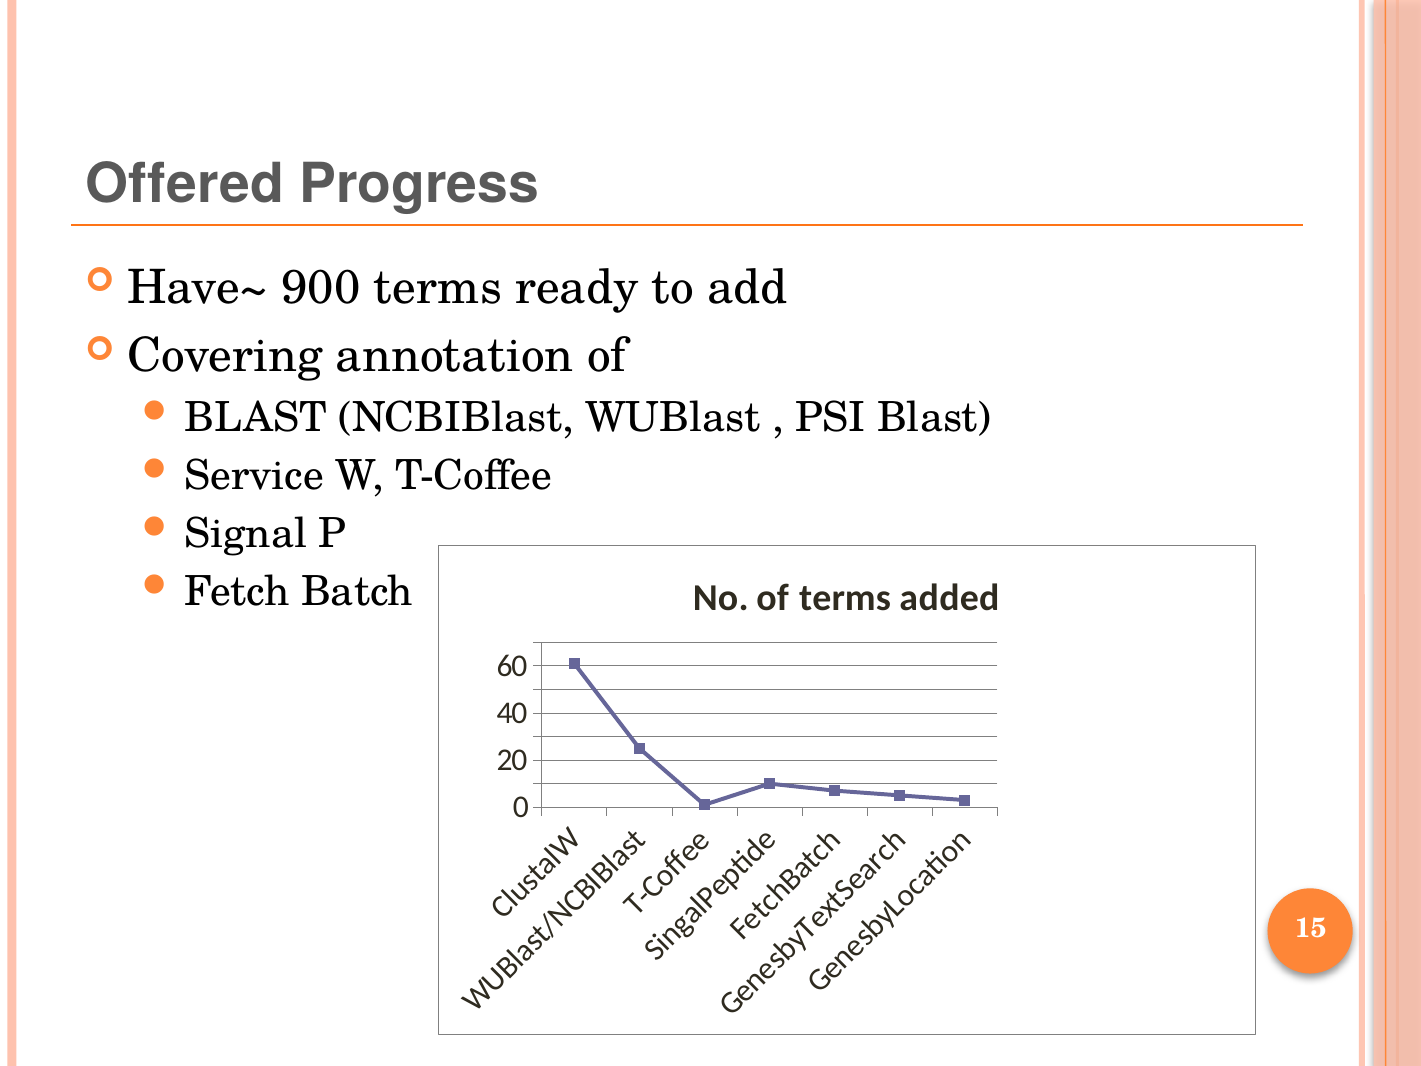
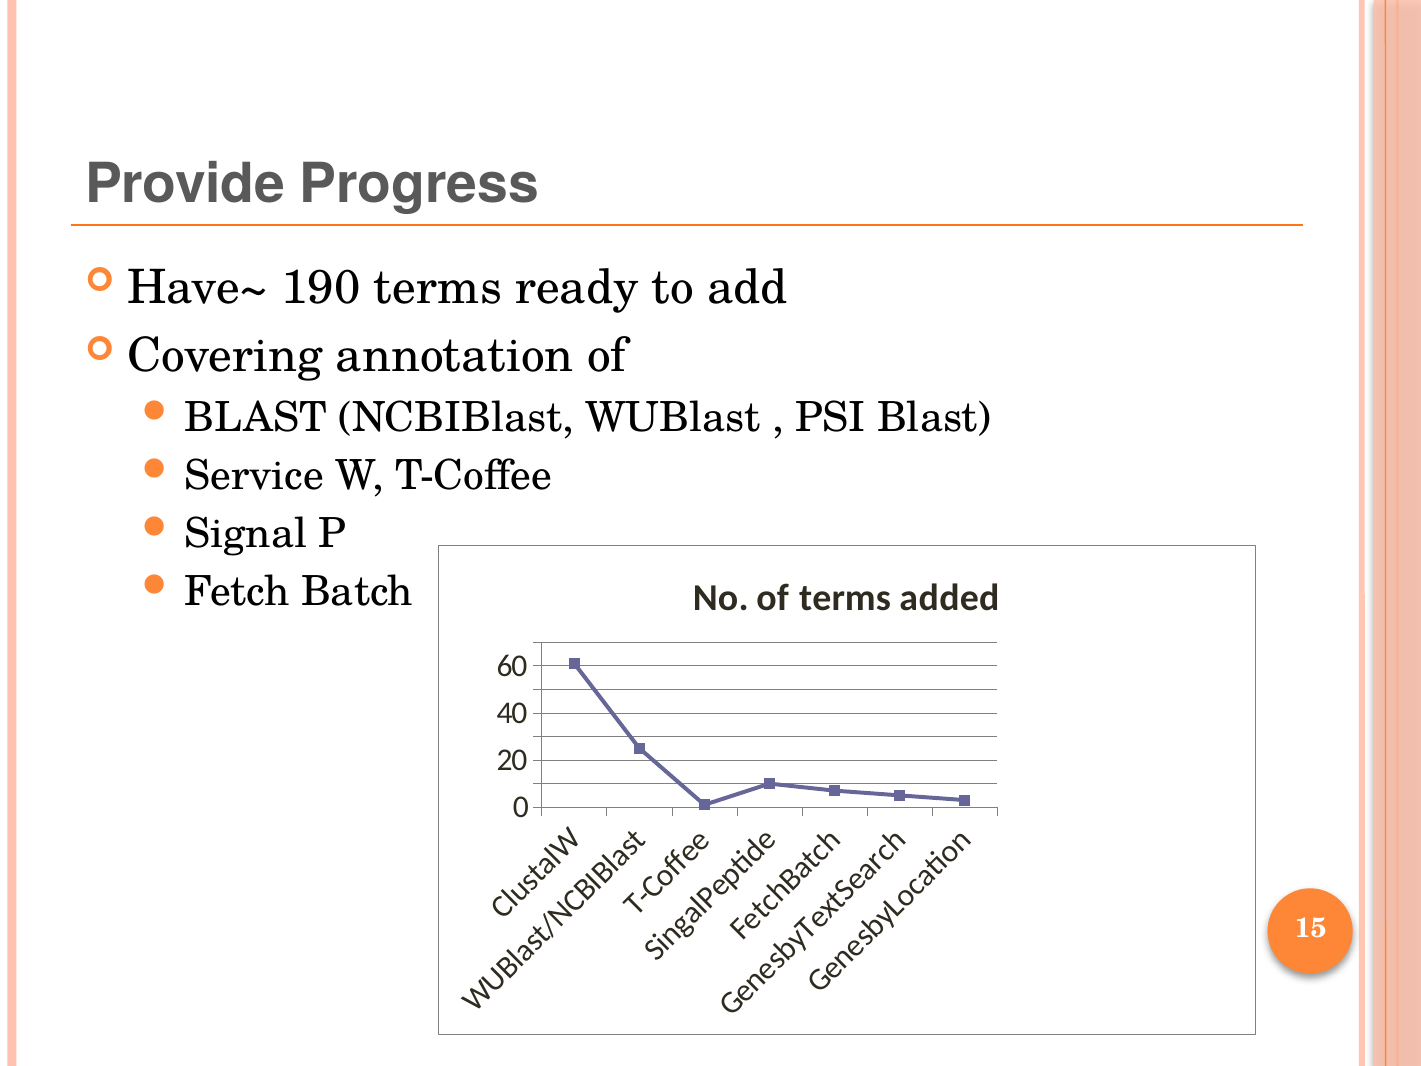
Offered: Offered -> Provide
900: 900 -> 190
